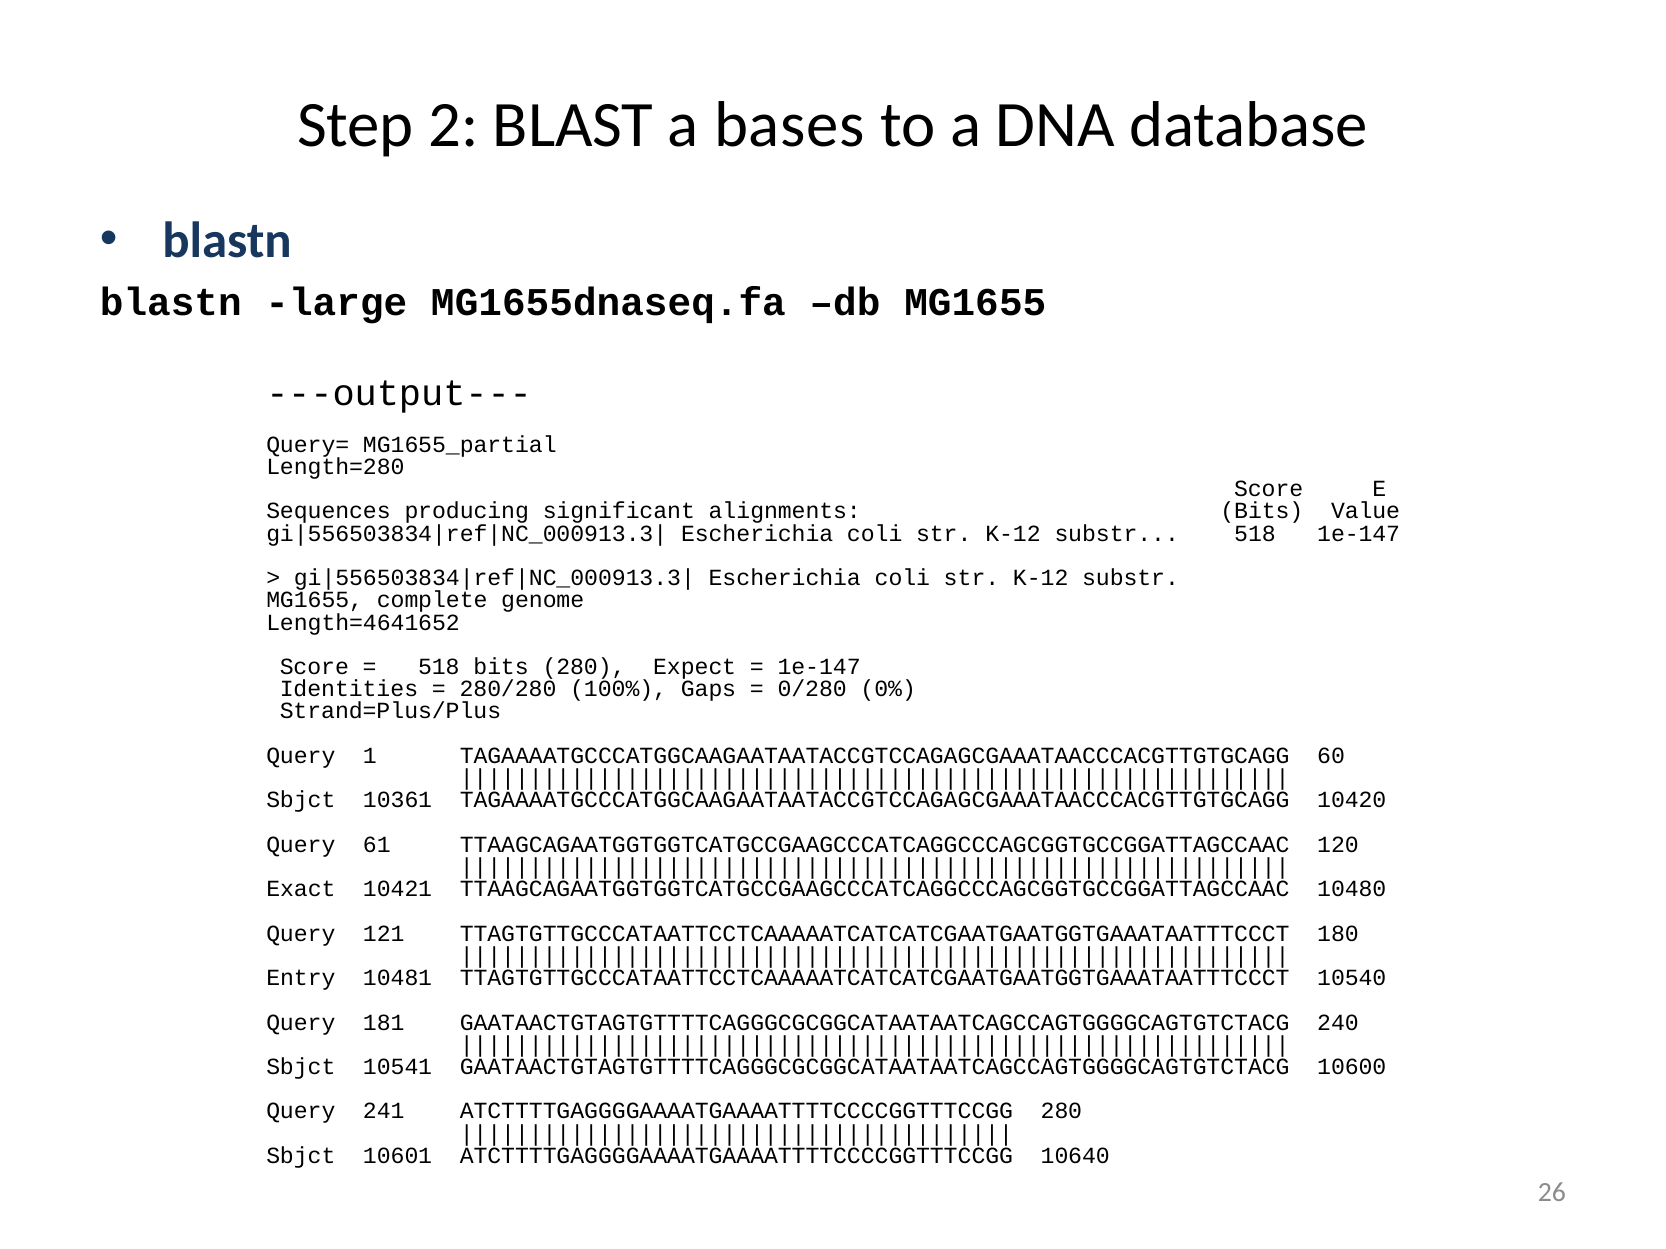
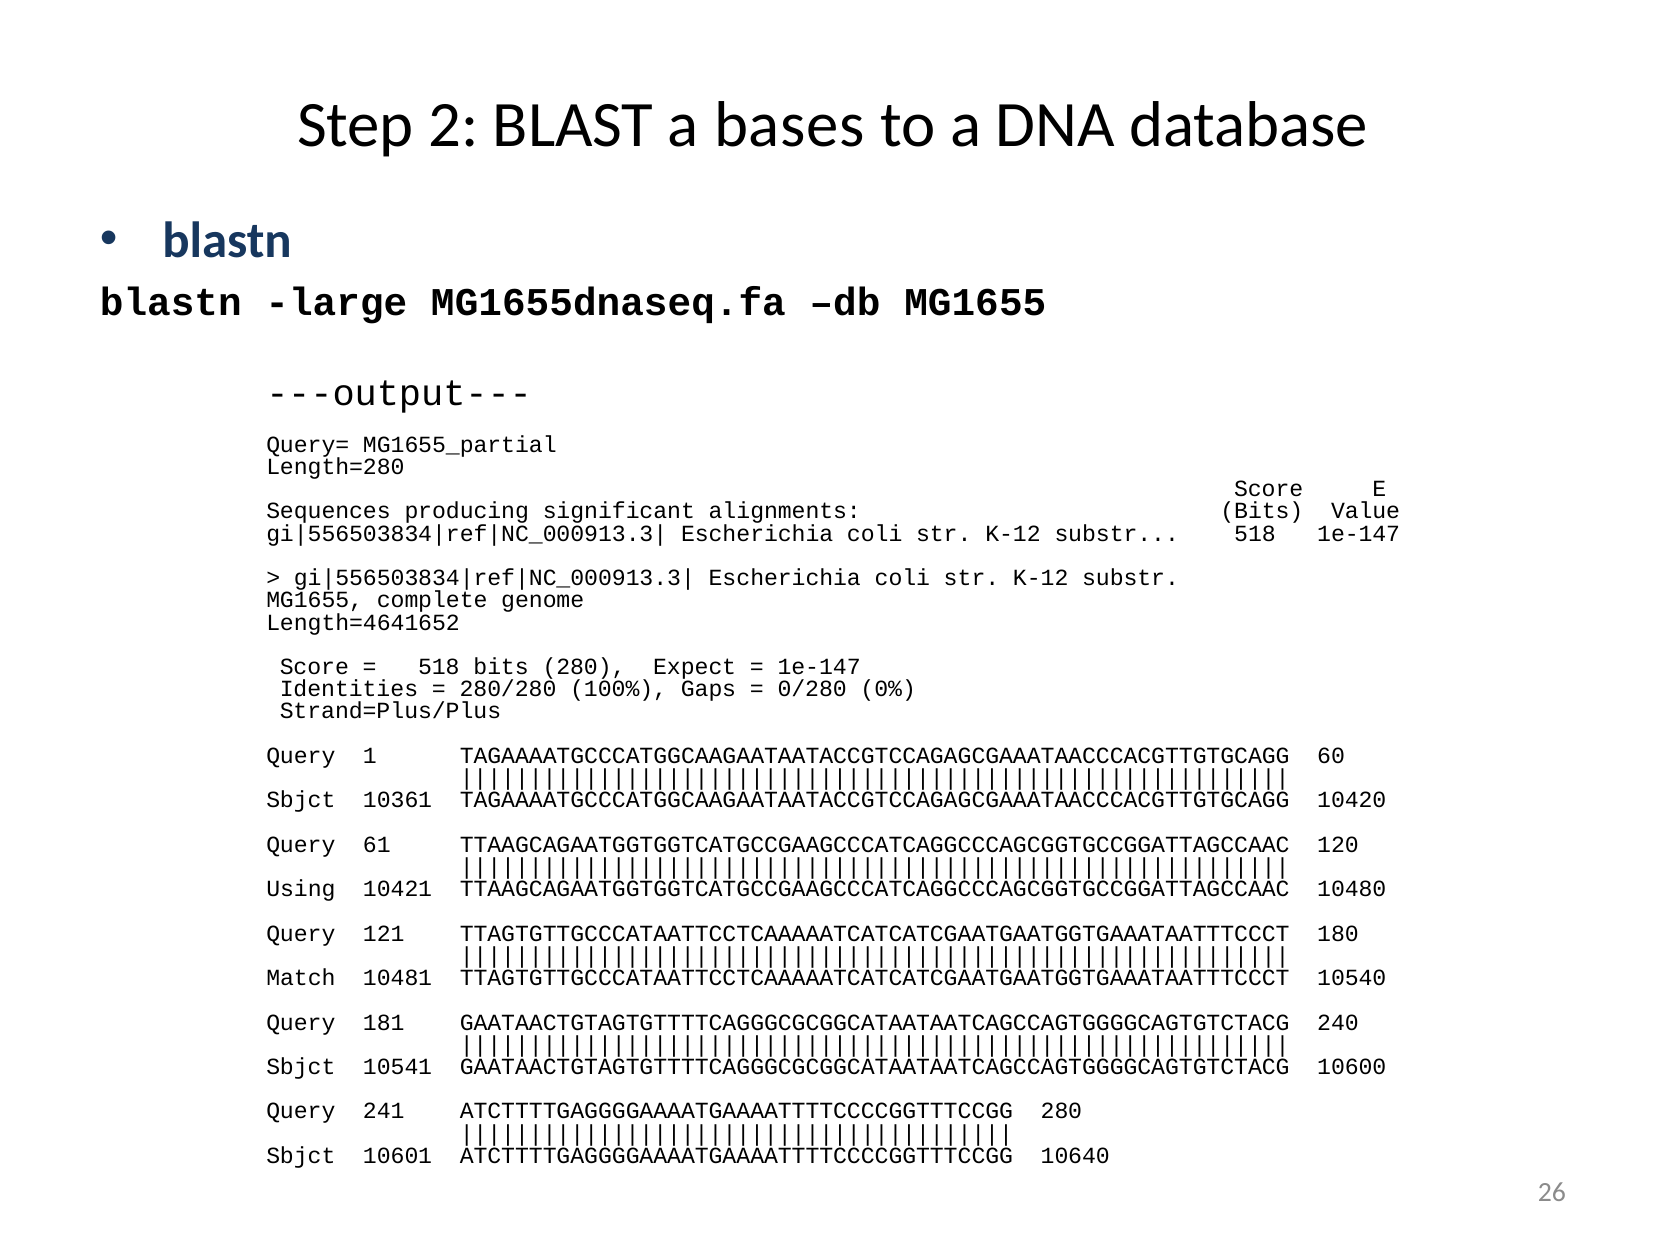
Exact: Exact -> Using
Entry: Entry -> Match
